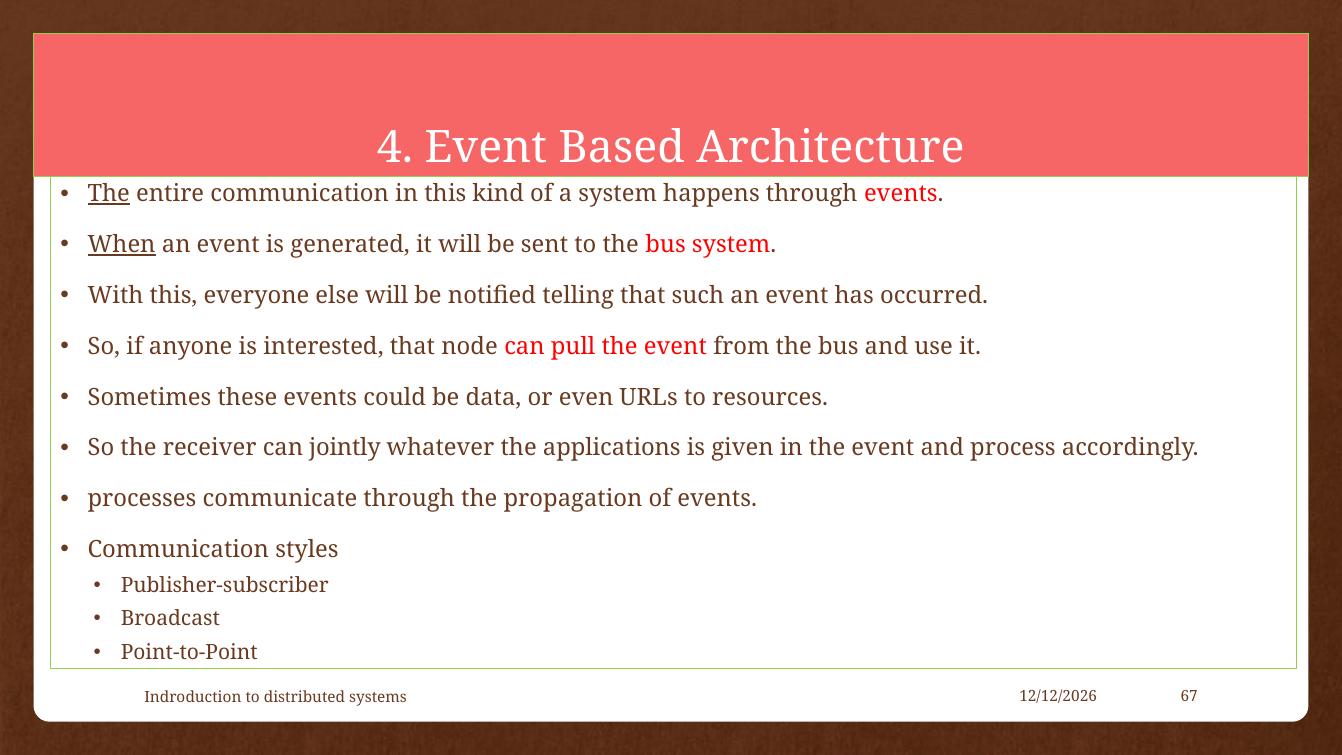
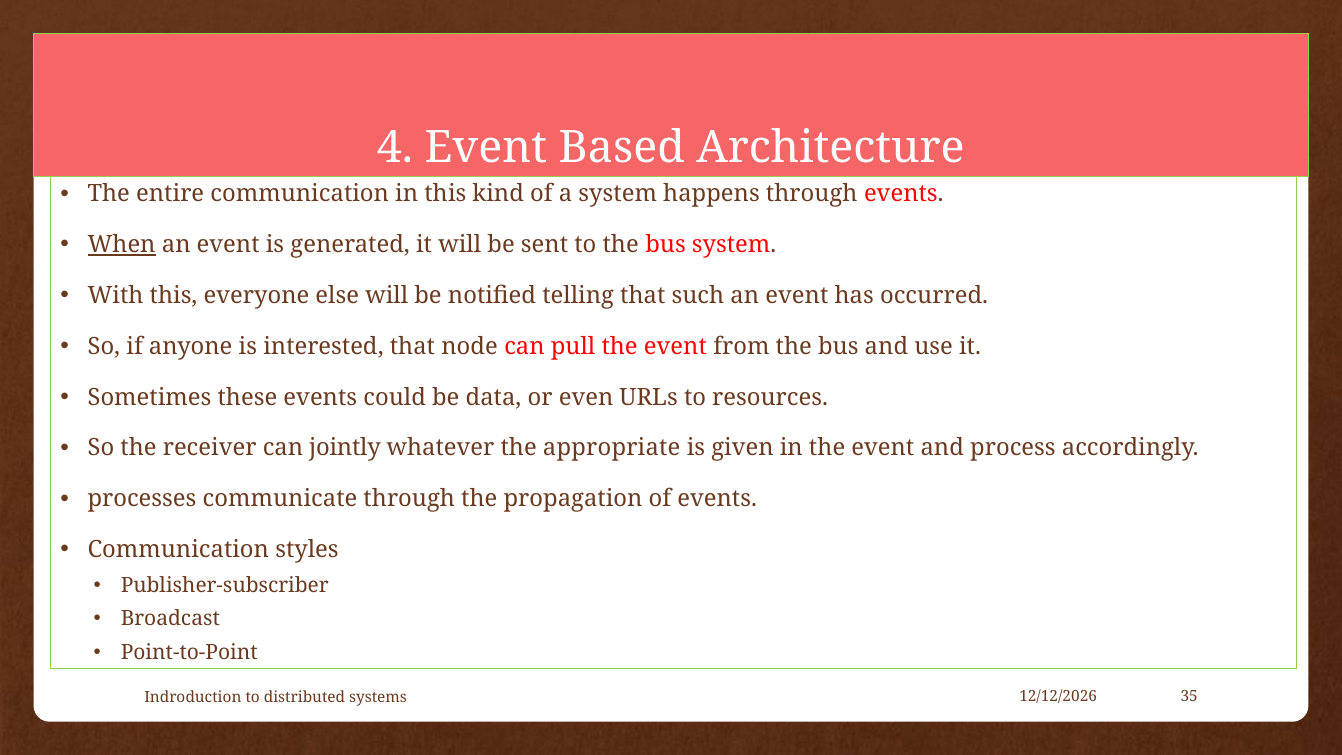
The at (109, 194) underline: present -> none
applications: applications -> appropriate
67: 67 -> 35
